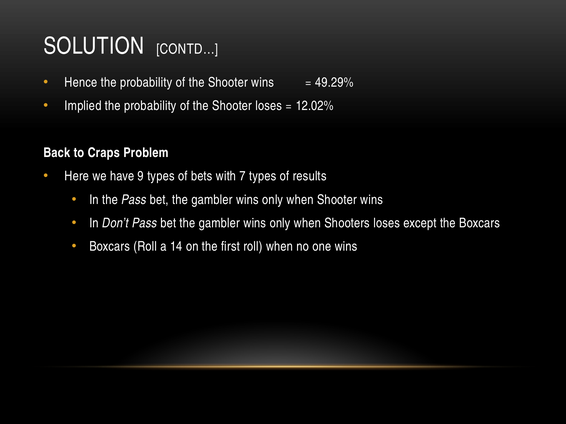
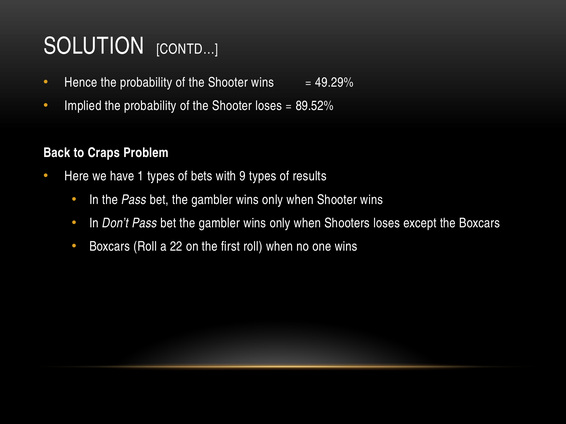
12.02%: 12.02% -> 89.52%
9: 9 -> 1
7: 7 -> 9
14: 14 -> 22
